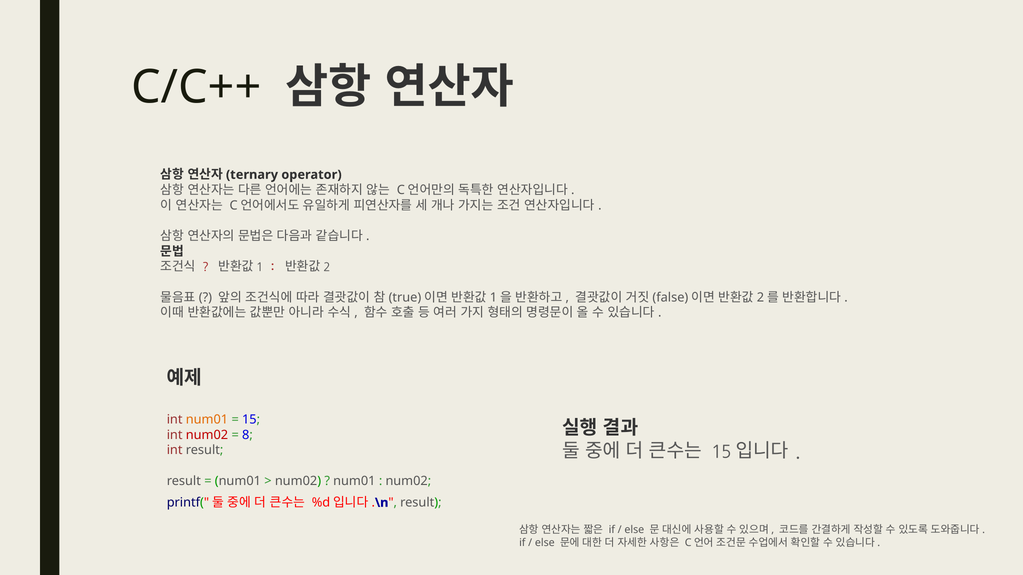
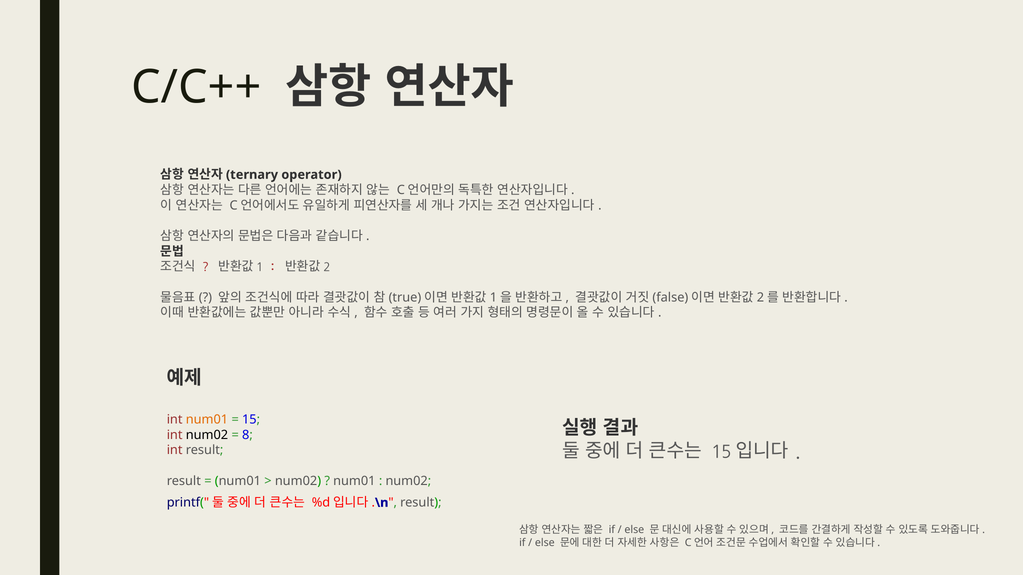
num02 at (207, 435) colour: red -> black
